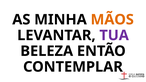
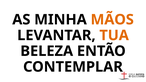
TUA colour: purple -> orange
